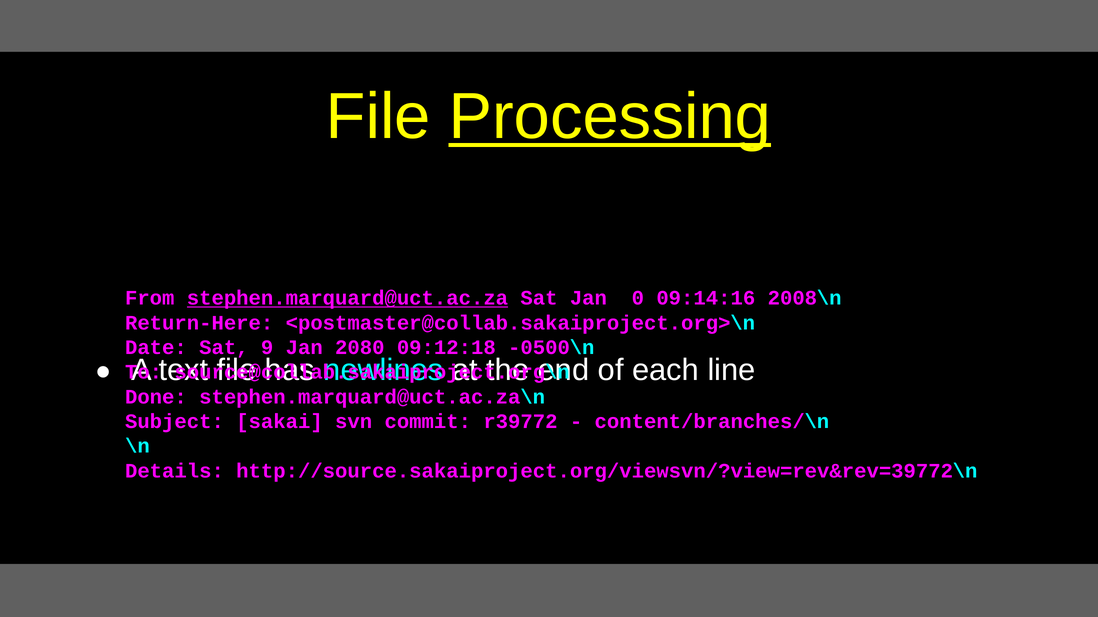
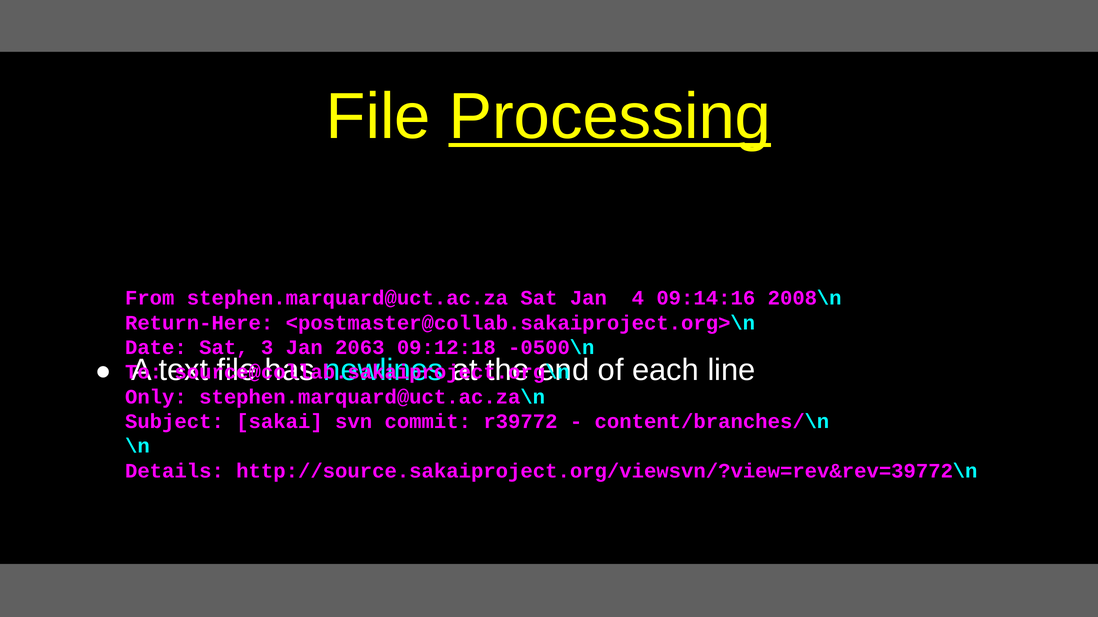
stephen.marquard@uct.ac.za underline: present -> none
0: 0 -> 4
9: 9 -> 3
2080: 2080 -> 2063
Done: Done -> Only
